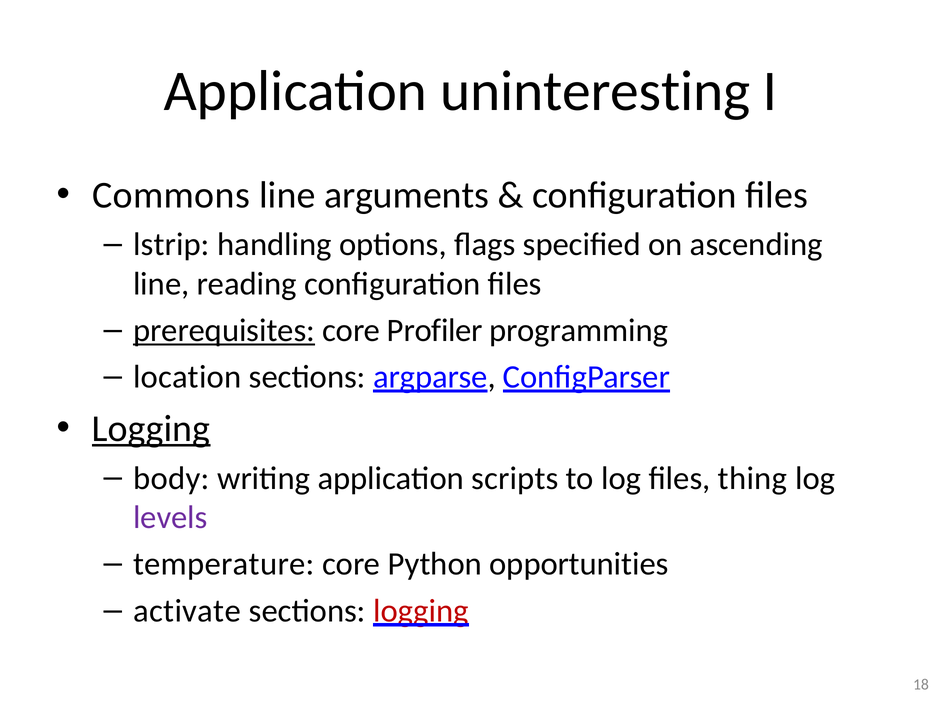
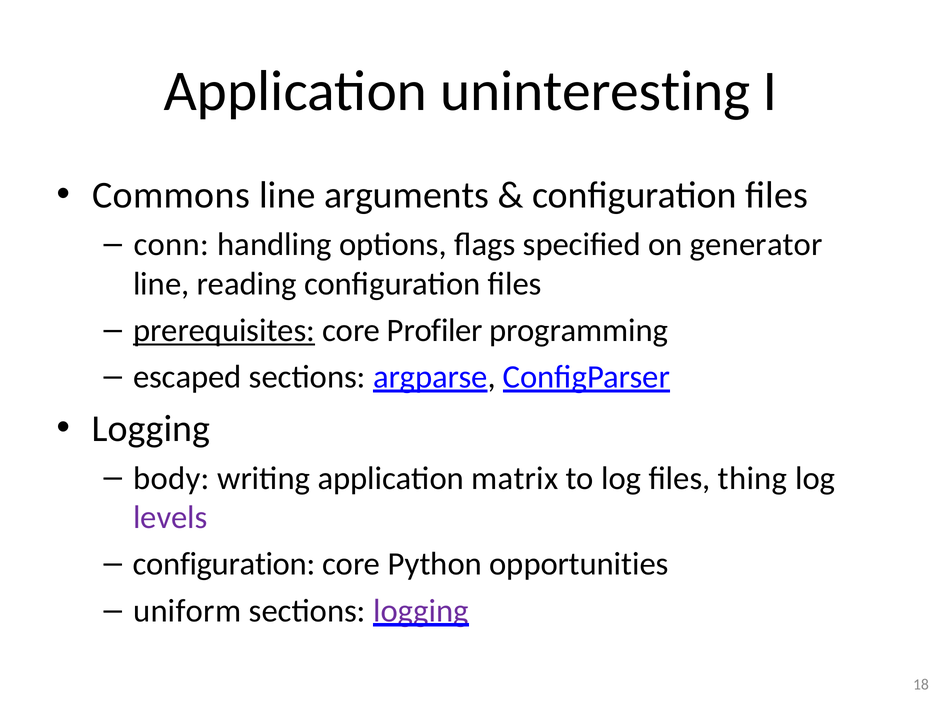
lstrip: lstrip -> conn
ascending: ascending -> generator
location: location -> escaped
Logging at (151, 429) underline: present -> none
scripts: scripts -> matrix
temperature at (224, 564): temperature -> configuration
activate: activate -> uniform
logging at (421, 610) colour: red -> purple
